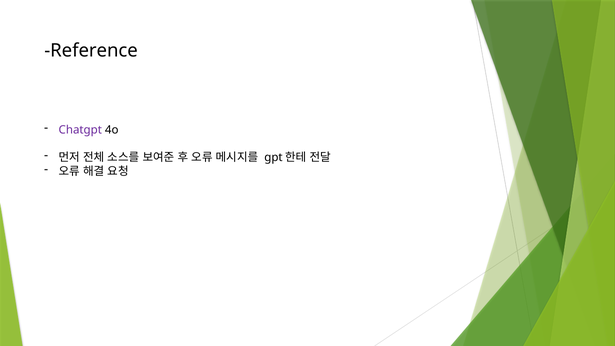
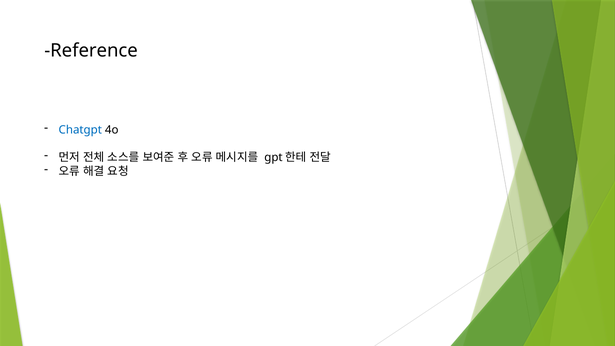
Chatgpt colour: purple -> blue
